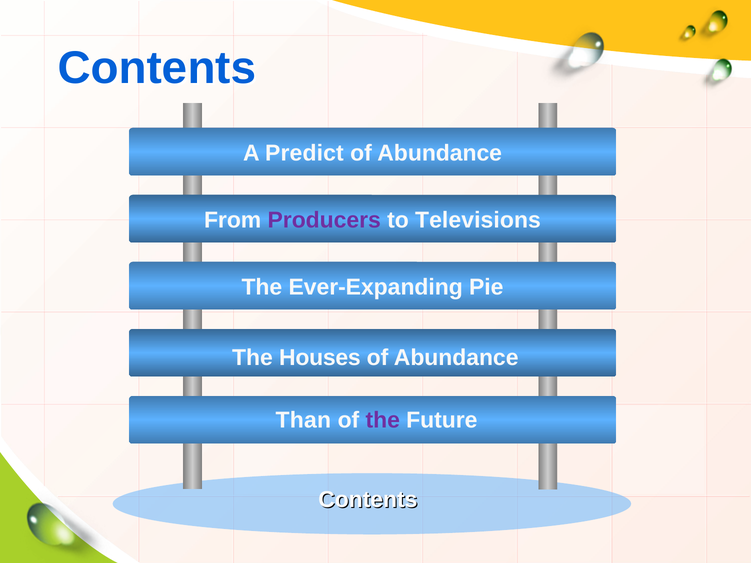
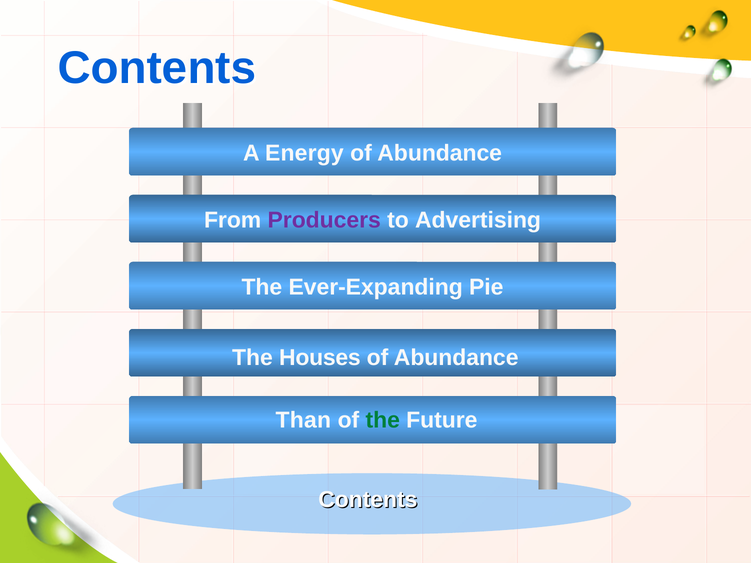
Predict: Predict -> Energy
Televisions: Televisions -> Advertising
the at (383, 421) colour: purple -> green
